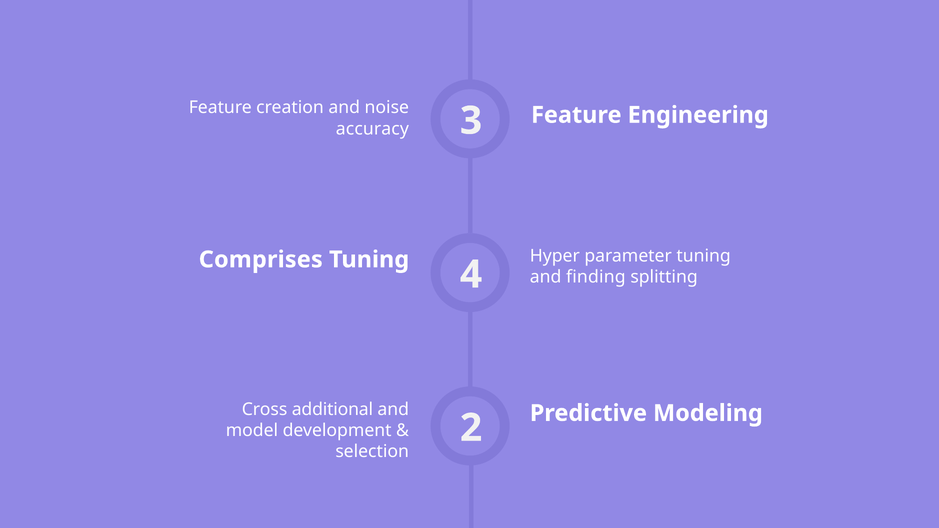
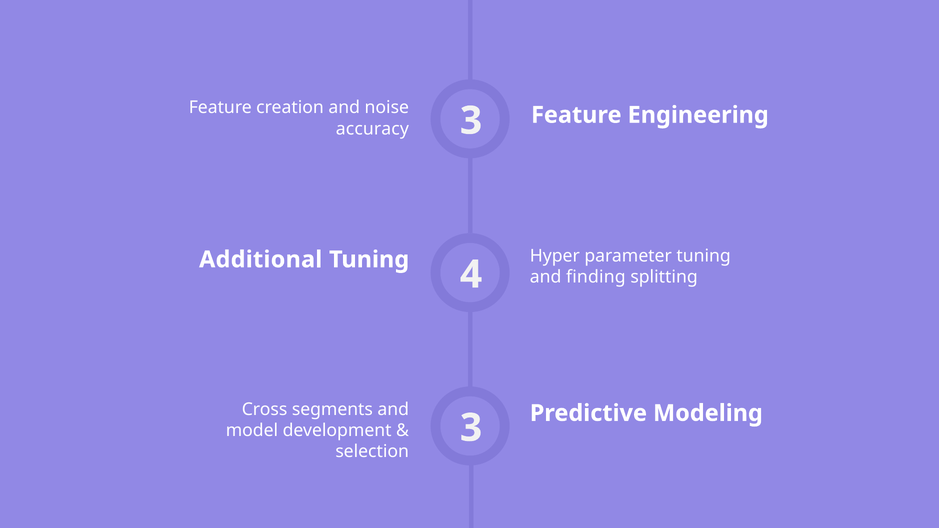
Comprises: Comprises -> Additional
additional: additional -> segments
selection 2: 2 -> 3
